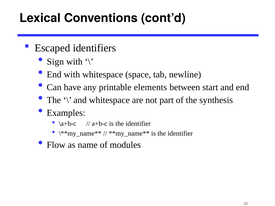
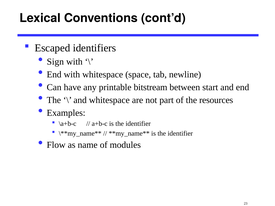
elements: elements -> bitstream
synthesis: synthesis -> resources
